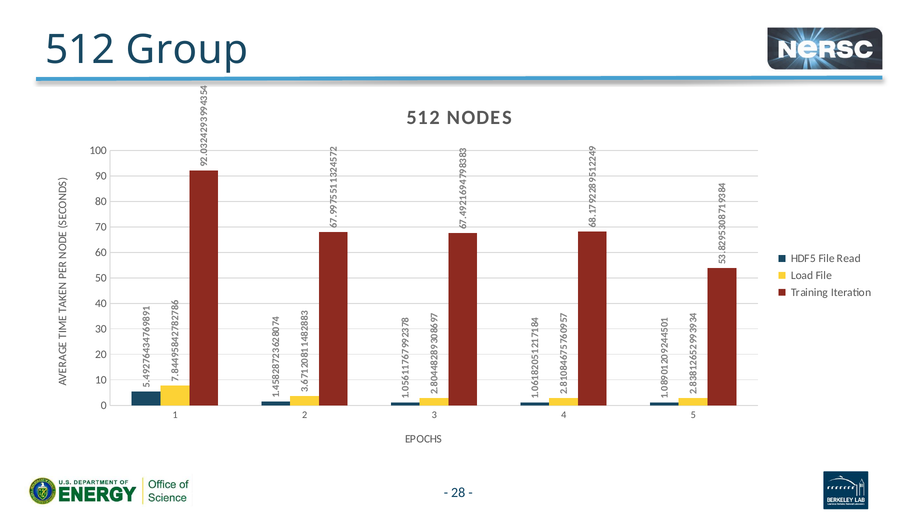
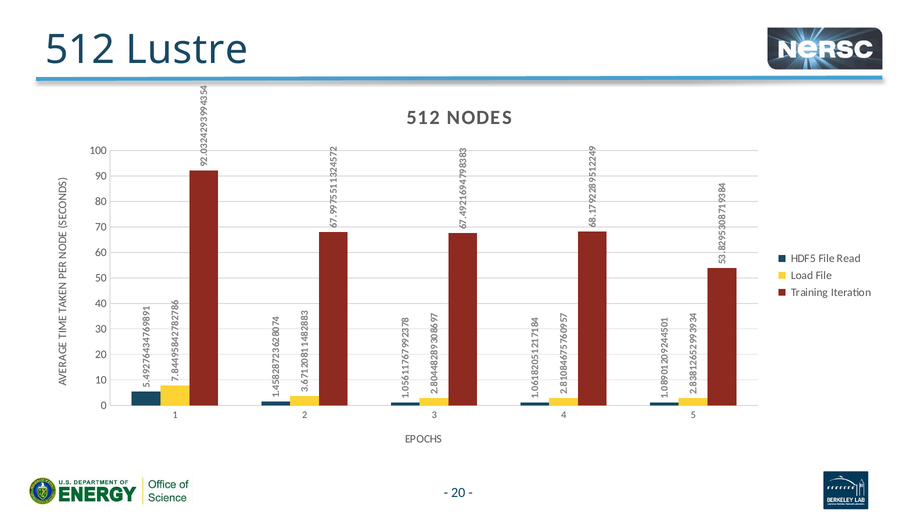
Group: Group -> Lustre
28 at (458, 492): 28 -> 20
